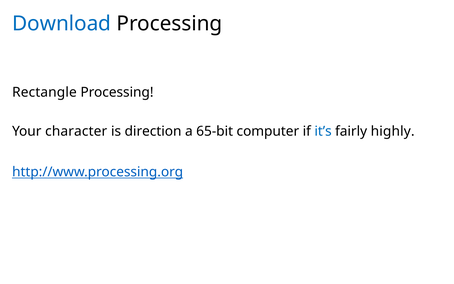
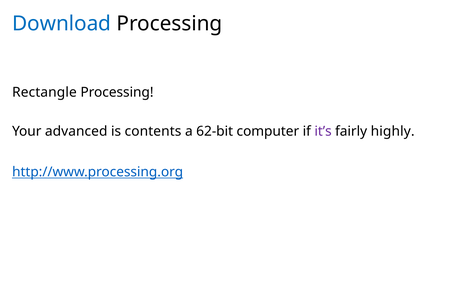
character: character -> advanced
direction: direction -> contents
65-bit: 65-bit -> 62-bit
it’s colour: blue -> purple
